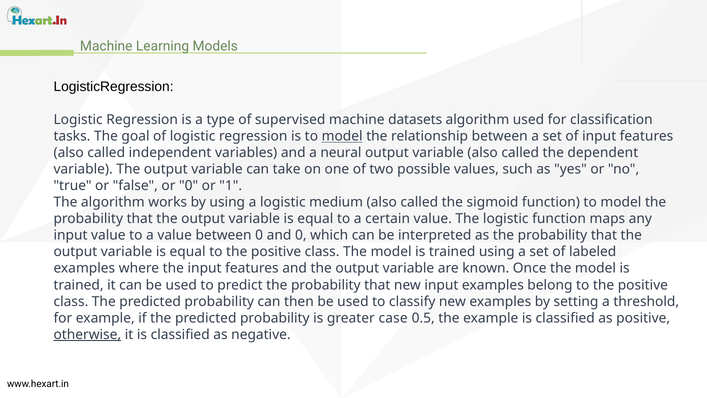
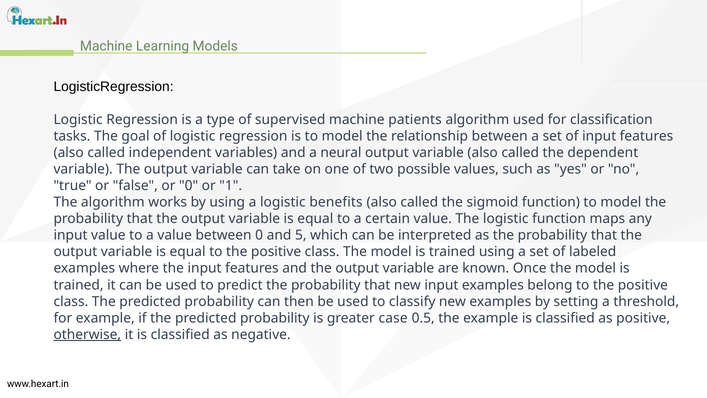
datasets: datasets -> patients
model at (342, 136) underline: present -> none
medium: medium -> benefits
and 0: 0 -> 5
